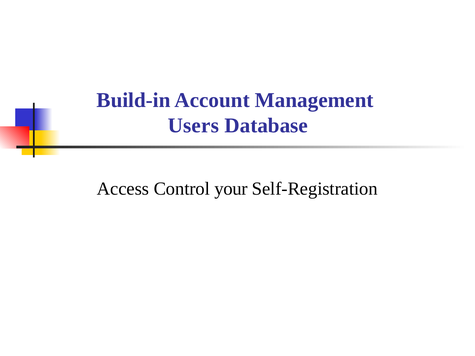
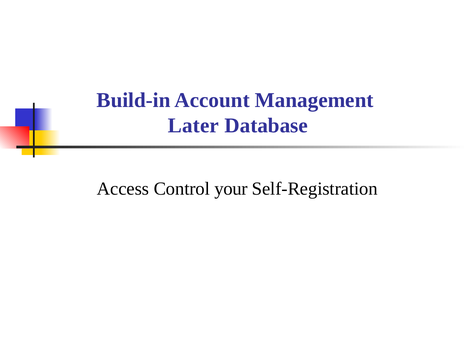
Users: Users -> Later
